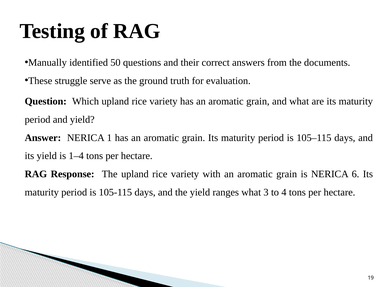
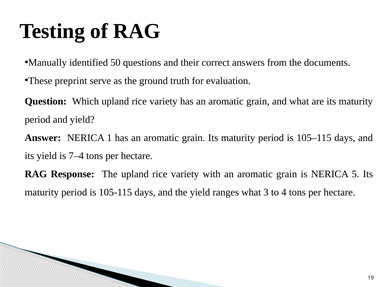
struggle: struggle -> preprint
1–4: 1–4 -> 7–4
6: 6 -> 5
